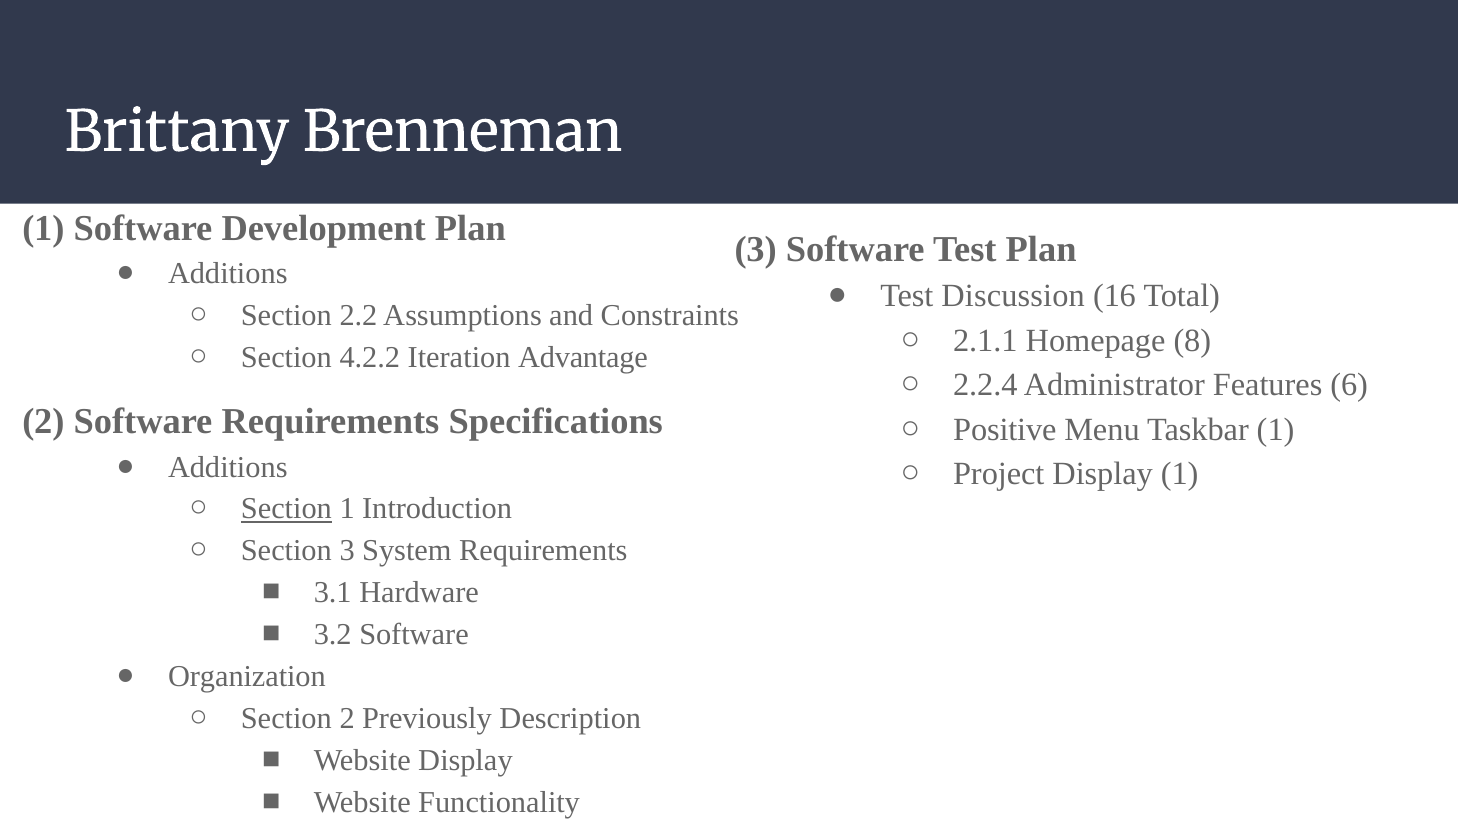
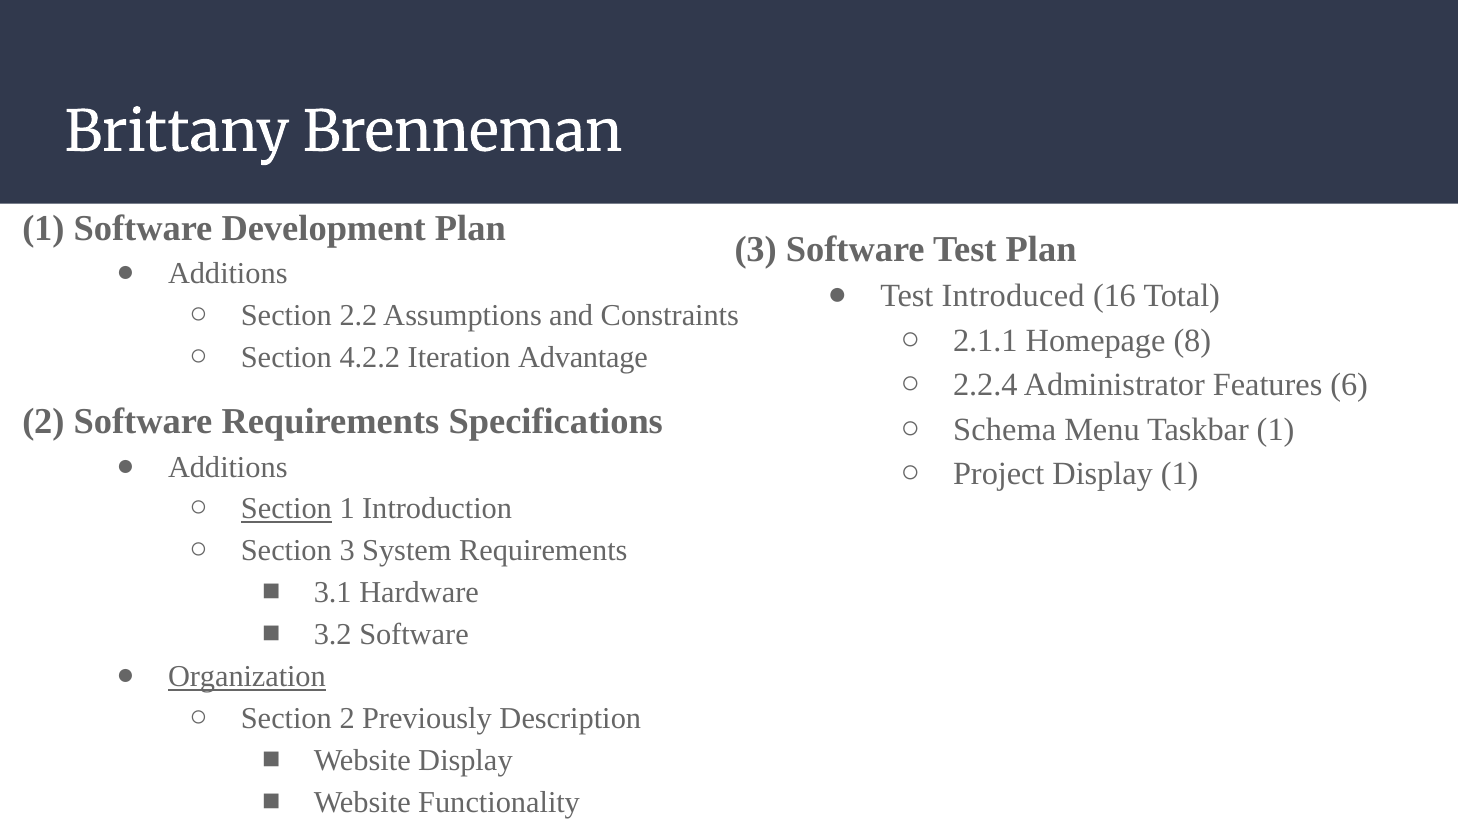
Discussion: Discussion -> Introduced
Positive: Positive -> Schema
Organization underline: none -> present
